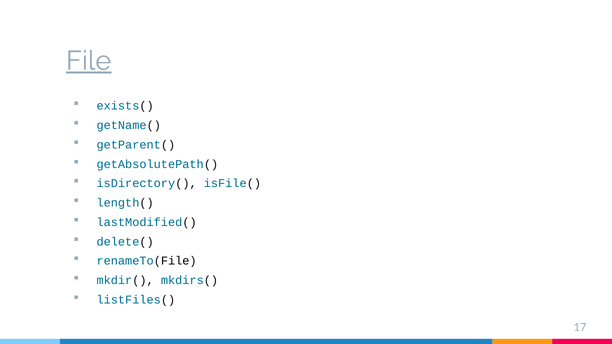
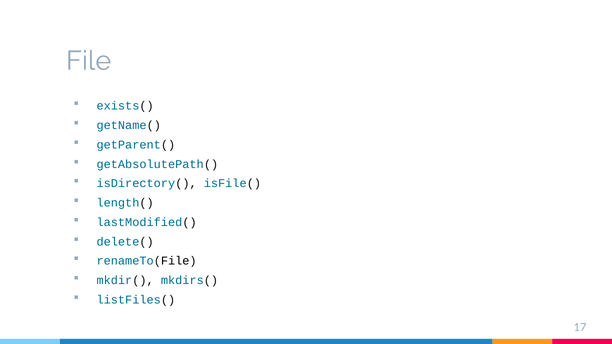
File underline: present -> none
